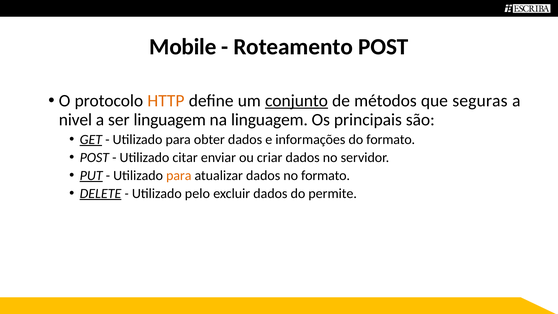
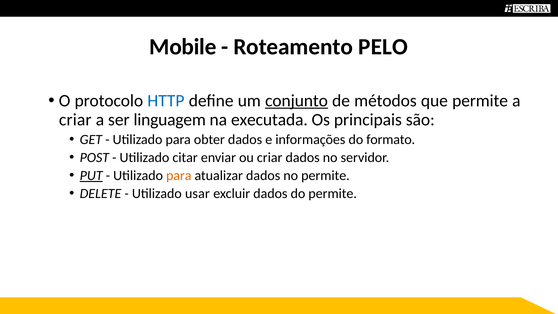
Roteamento POST: POST -> PELO
HTTP colour: orange -> blue
que seguras: seguras -> permite
nivel at (75, 120): nivel -> criar
na linguagem: linguagem -> executada
GET underline: present -> none
no formato: formato -> permite
DELETE underline: present -> none
pelo: pelo -> usar
